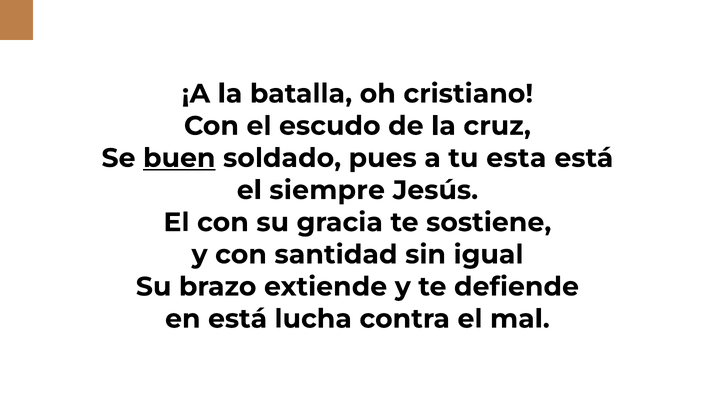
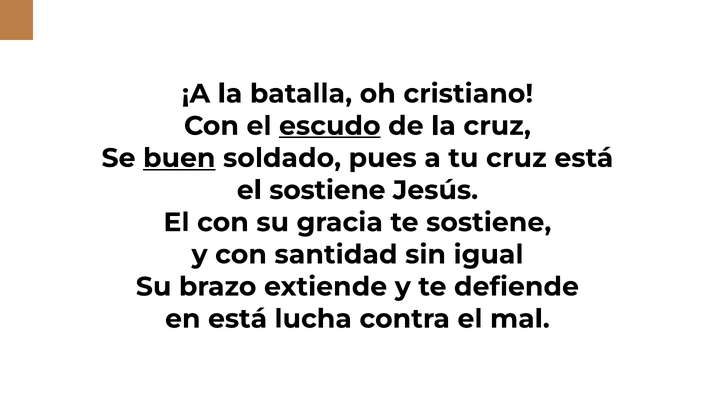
escudo underline: none -> present
tu esta: esta -> cruz
el siempre: siempre -> sostiene
